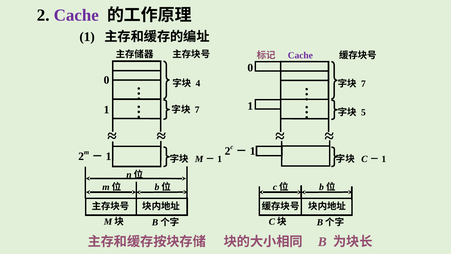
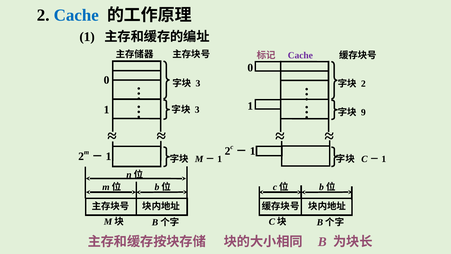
Cache at (76, 15) colour: purple -> blue
4 at (198, 83): 4 -> 3
7 at (363, 84): 7 -> 2
7 at (197, 109): 7 -> 3
5: 5 -> 9
